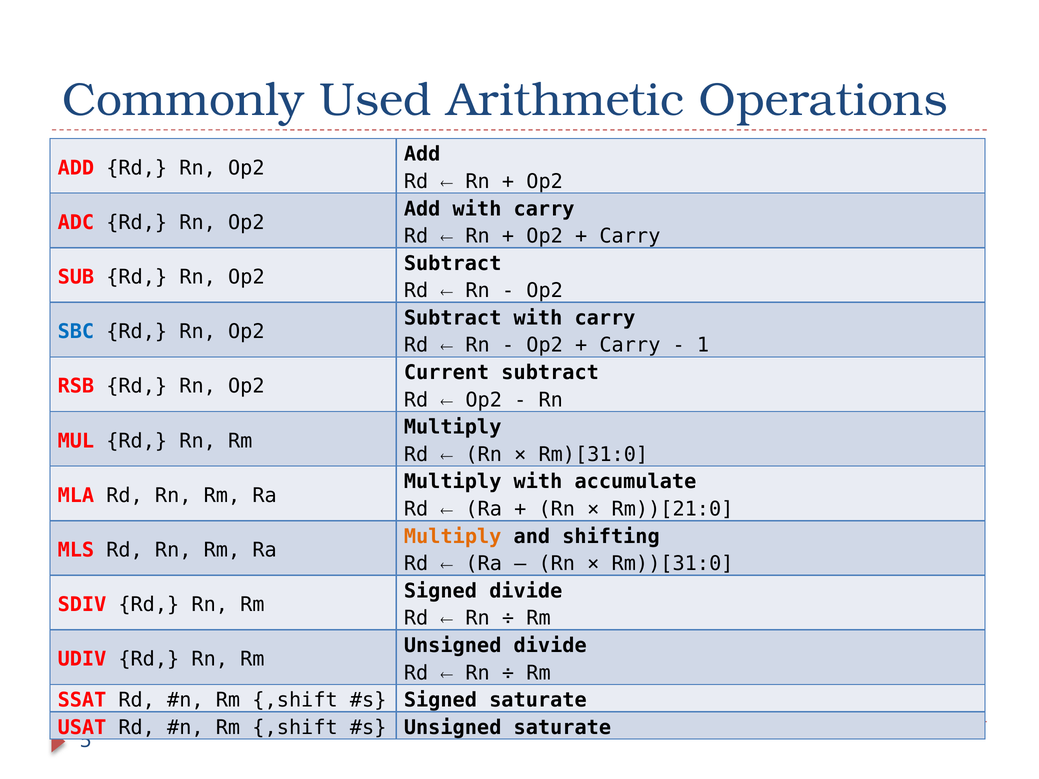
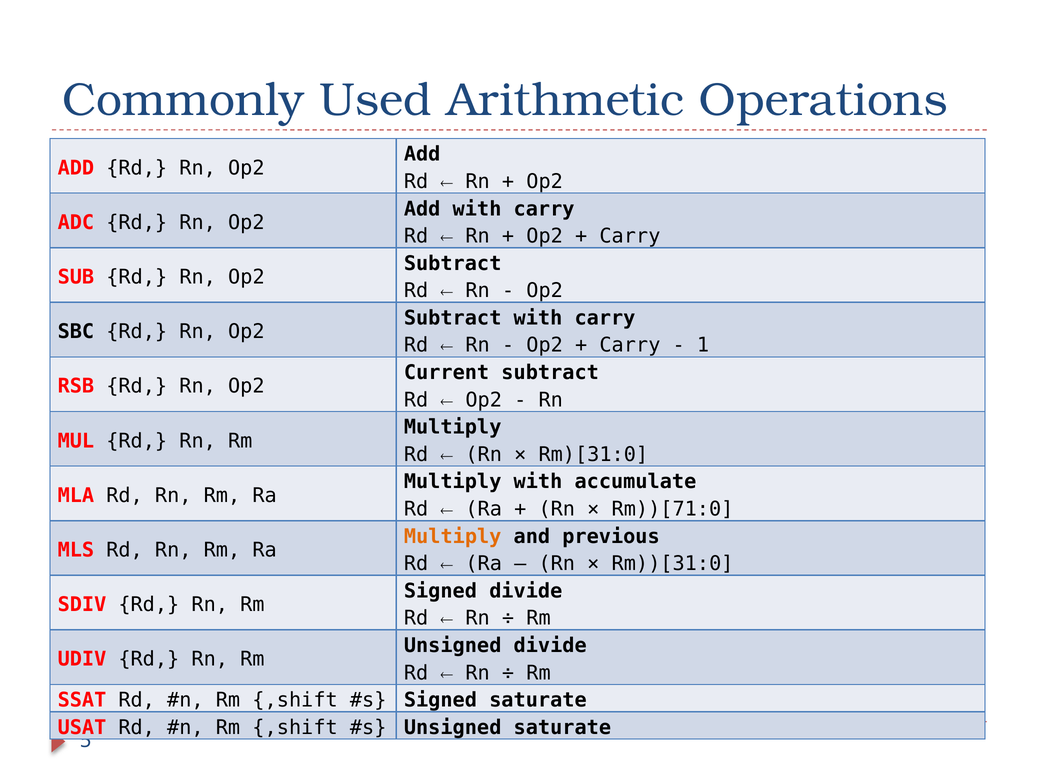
SBC colour: blue -> black
Rm))[21:0: Rm))[21:0 -> Rm))[71:0
shifting: shifting -> previous
